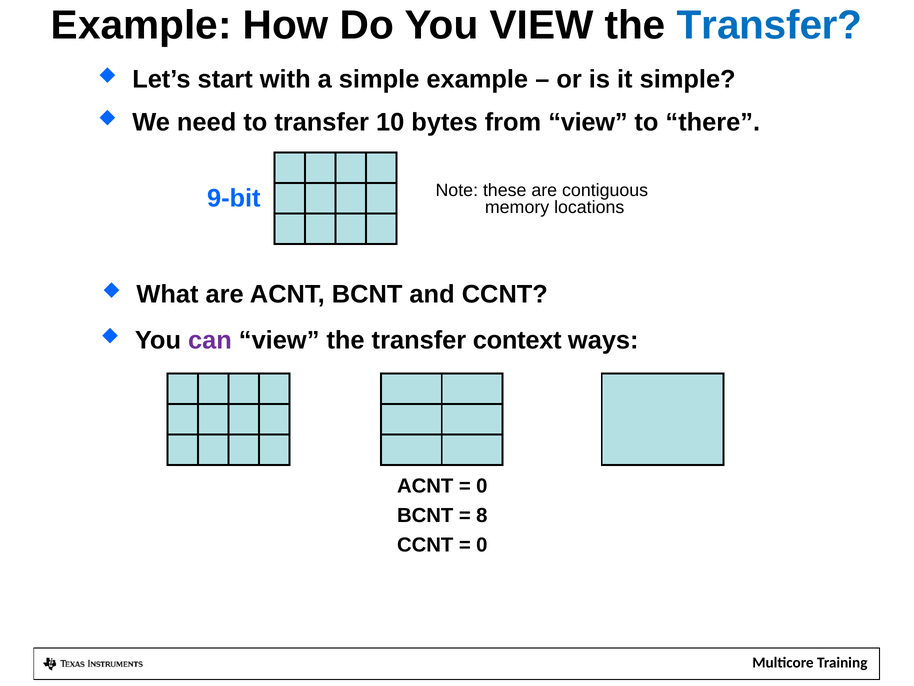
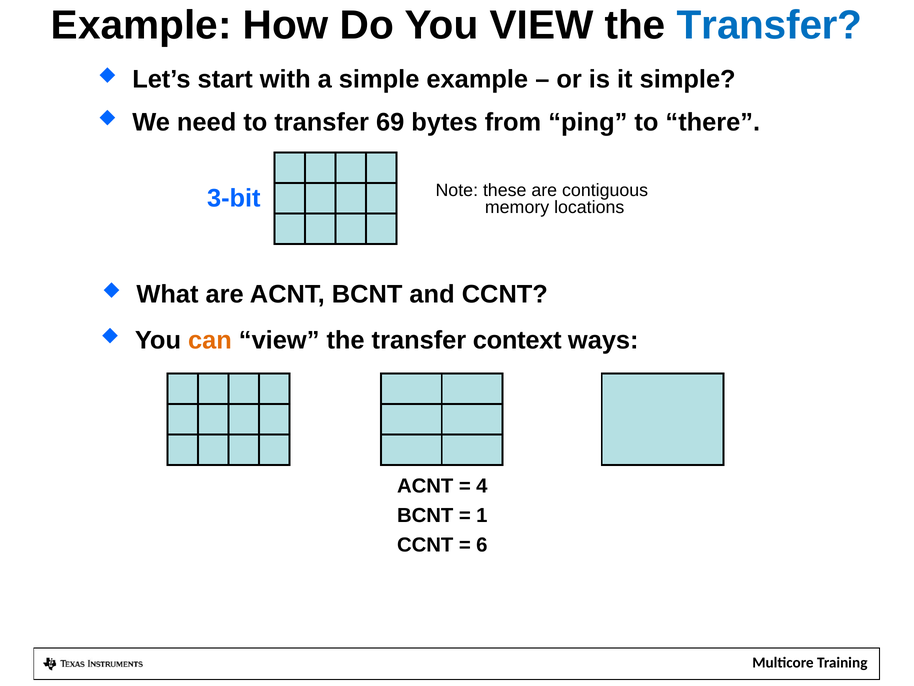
10: 10 -> 69
from view: view -> ping
9-bit: 9-bit -> 3-bit
can colour: purple -> orange
0 at (482, 486): 0 -> 4
8 at (482, 515): 8 -> 1
0 at (482, 545): 0 -> 6
